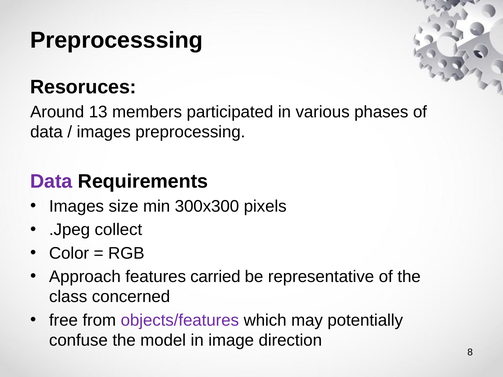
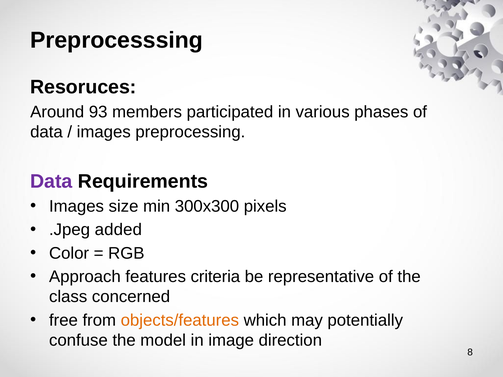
13: 13 -> 93
collect: collect -> added
carried: carried -> criteria
objects/features colour: purple -> orange
